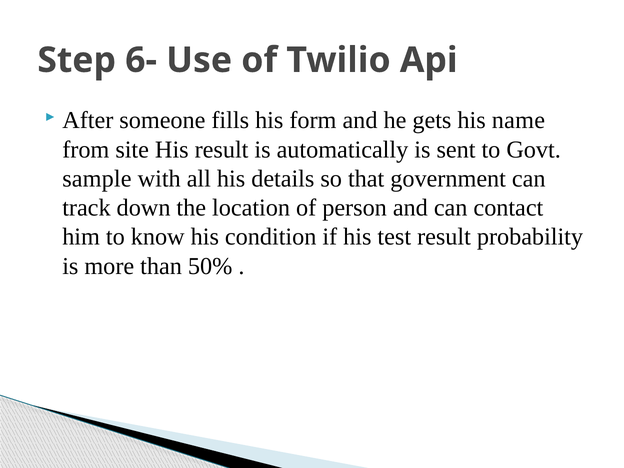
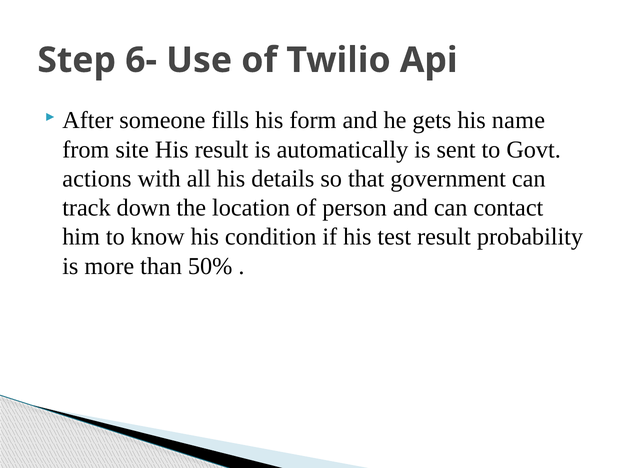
sample: sample -> actions
